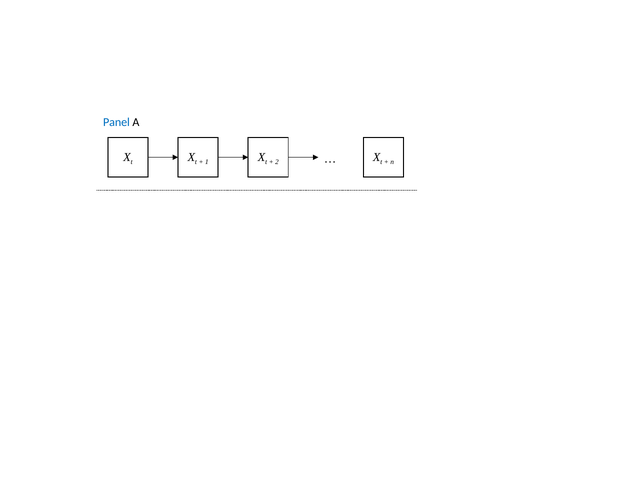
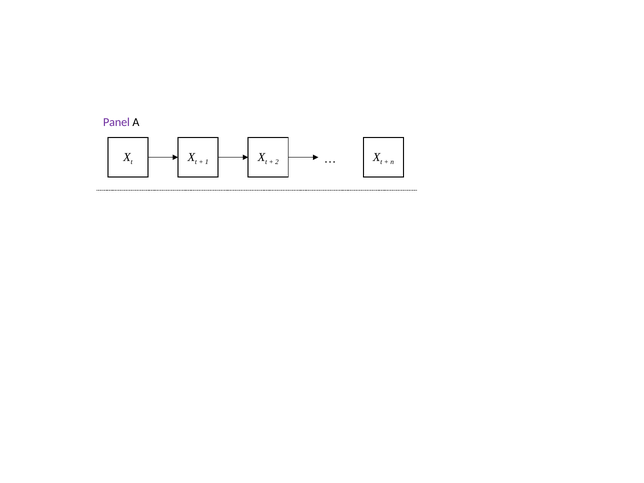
Panel colour: blue -> purple
